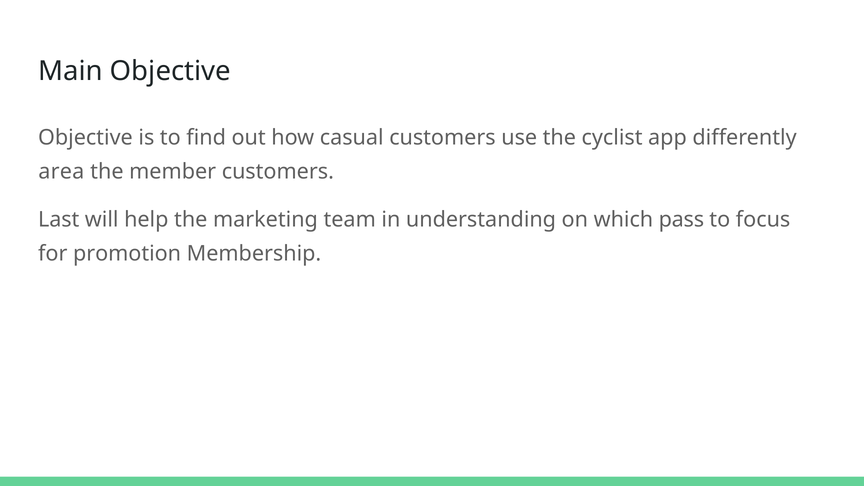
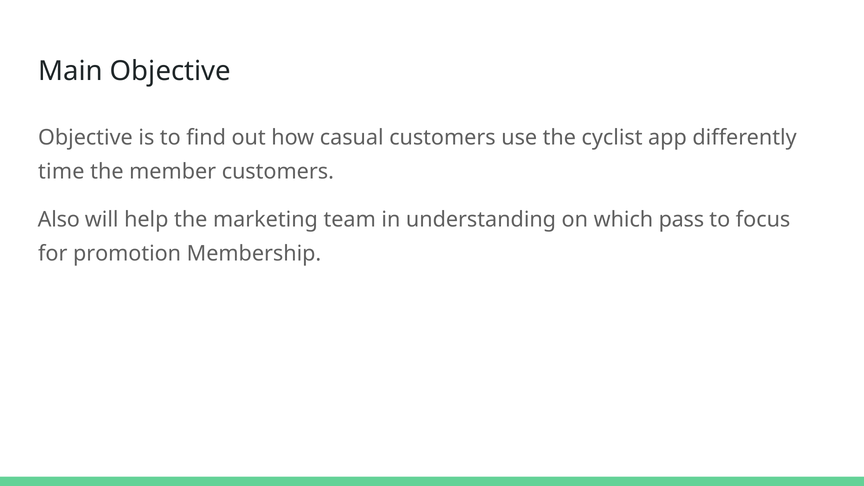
area: area -> time
Last: Last -> Also
